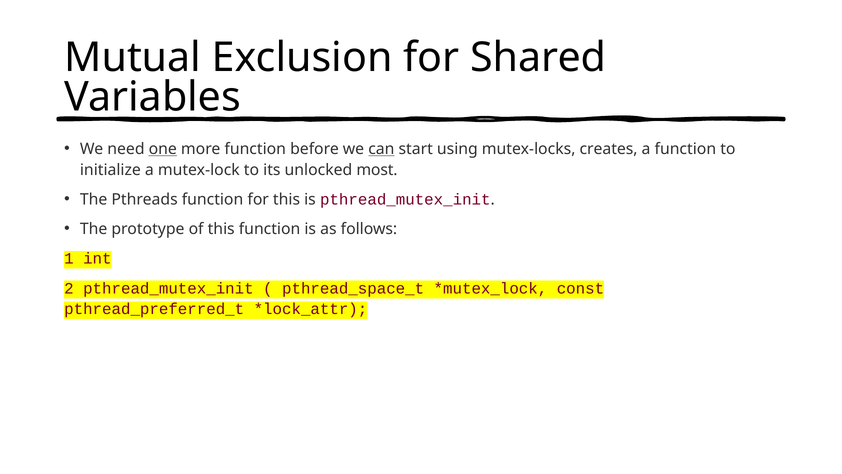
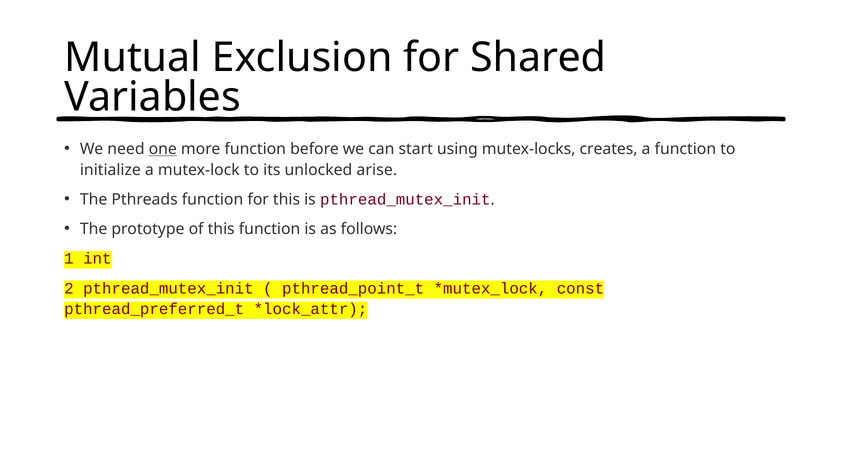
can underline: present -> none
most: most -> arise
pthread_space_t: pthread_space_t -> pthread_point_t
